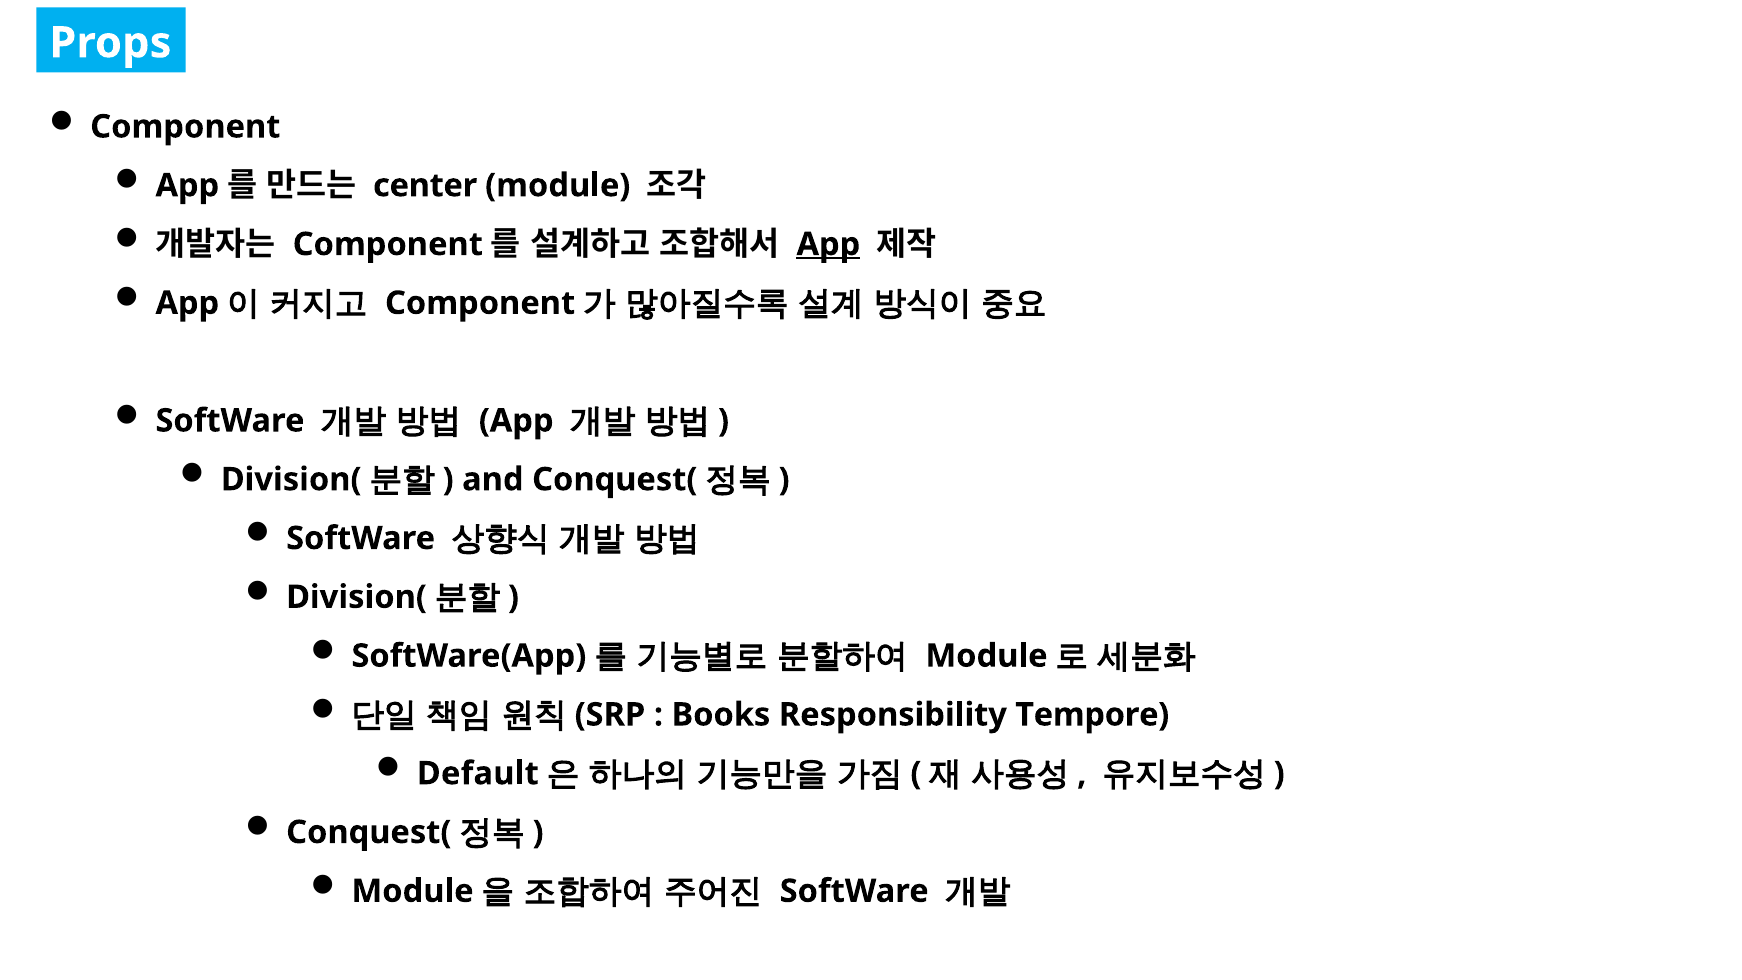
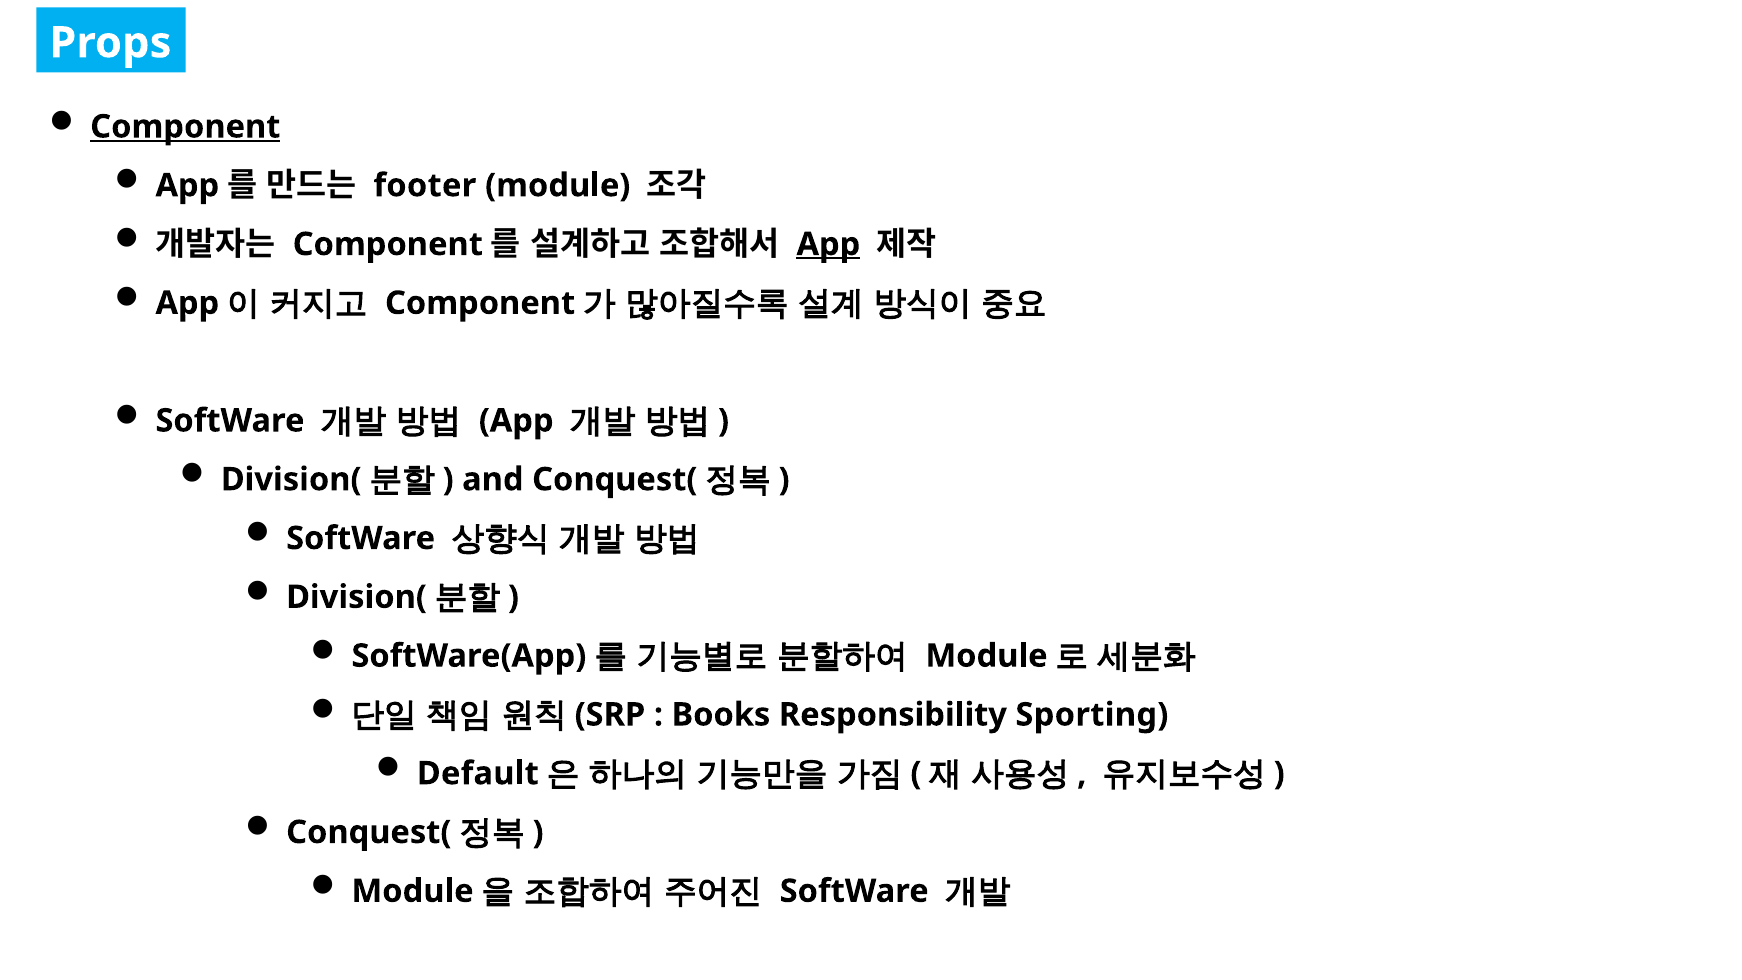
Component at (185, 127) underline: none -> present
center: center -> footer
Tempore: Tempore -> Sporting
